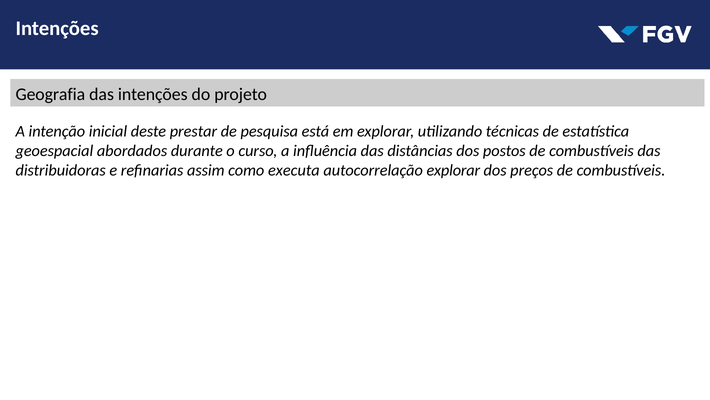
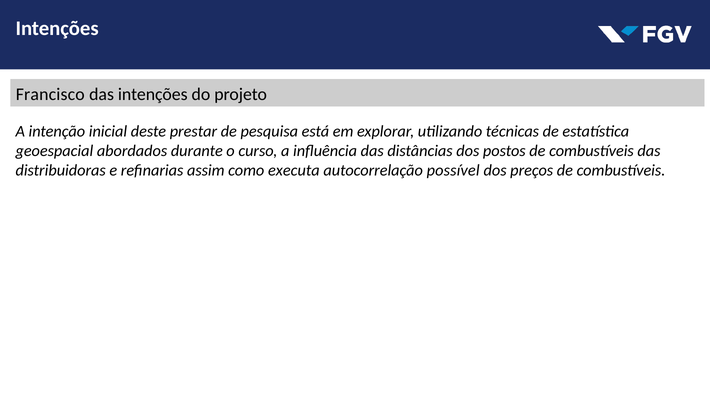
Geografia: Geografia -> Francisco
autocorrelação explorar: explorar -> possível
